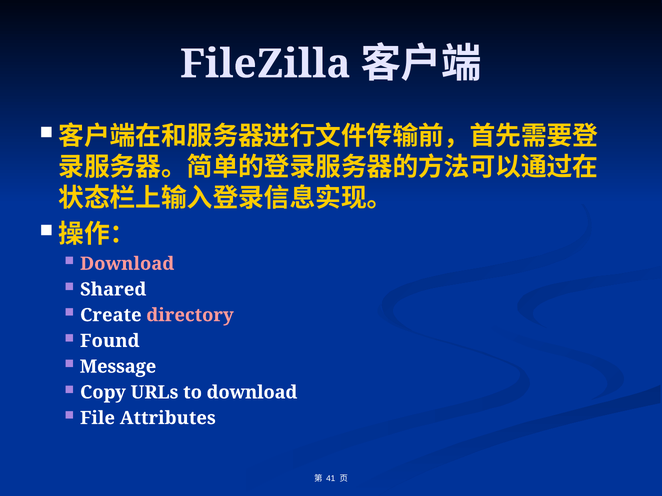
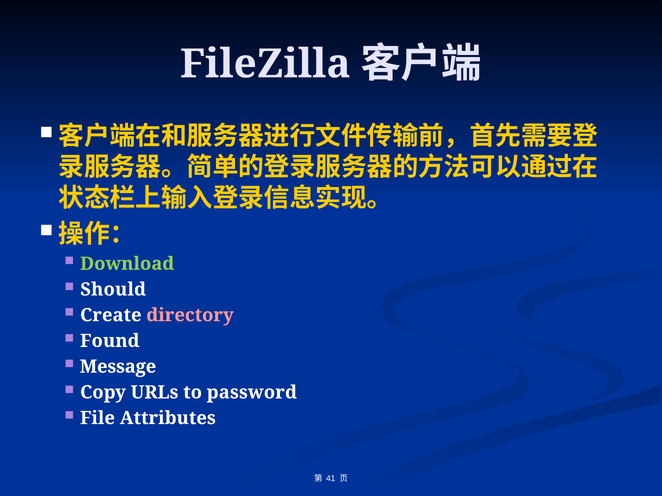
Download at (127, 264) colour: pink -> light green
Shared: Shared -> Should
to download: download -> password
